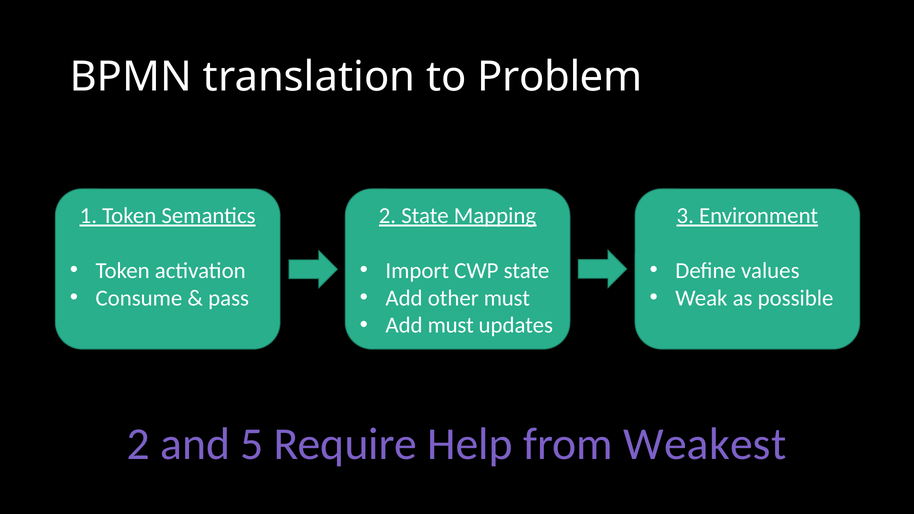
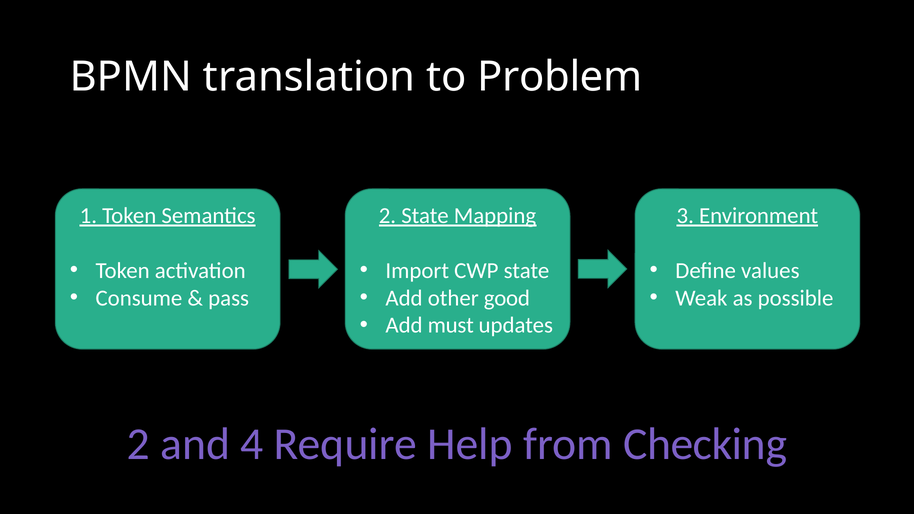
other must: must -> good
5: 5 -> 4
Weakest: Weakest -> Checking
